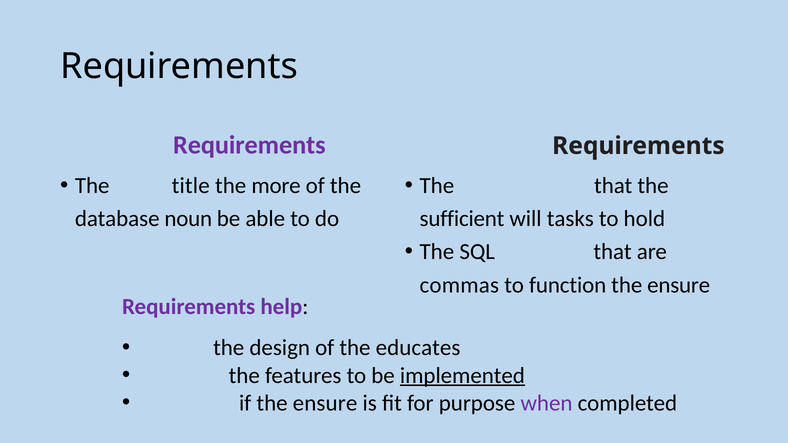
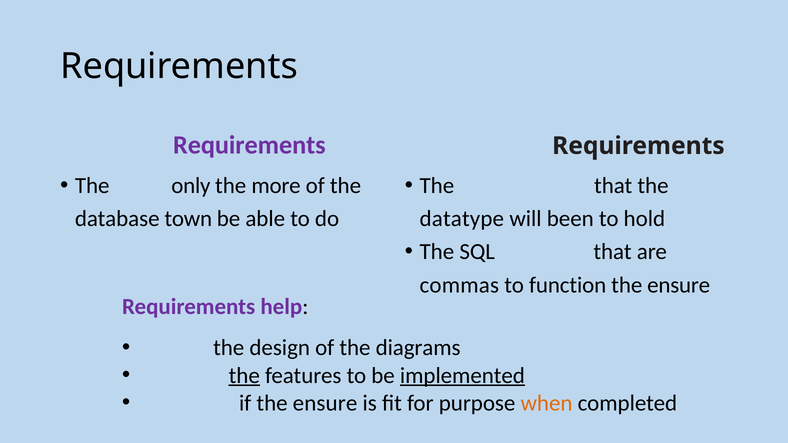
title: title -> only
noun: noun -> town
sufficient: sufficient -> datatype
tasks: tasks -> been
educates: educates -> diagrams
the at (244, 376) underline: none -> present
when colour: purple -> orange
